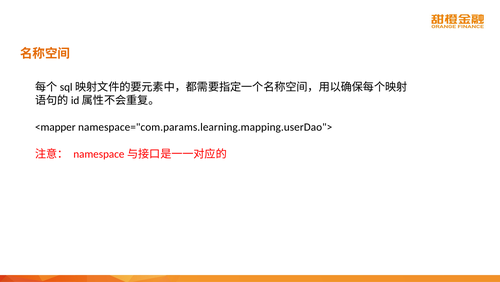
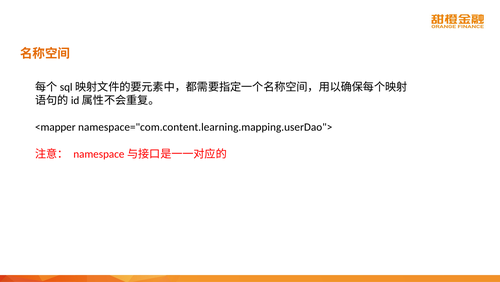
namespace="com.params.learning.mapping.userDao">: namespace="com.params.learning.mapping.userDao"> -> namespace="com.content.learning.mapping.userDao">
